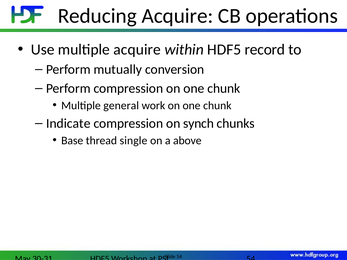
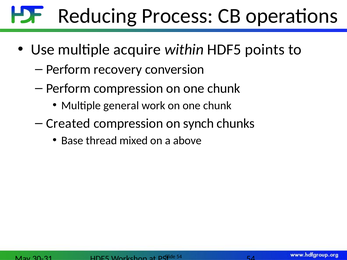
Reducing Acquire: Acquire -> Process
record: record -> points
mutually: mutually -> recovery
Indicate: Indicate -> Created
single: single -> mixed
